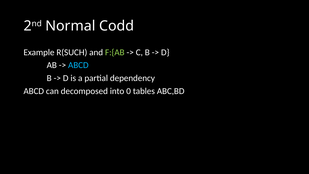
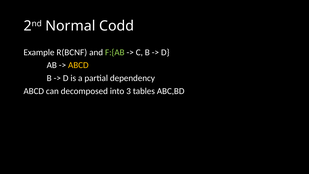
R(SUCH: R(SUCH -> R(BCNF
ABCD at (78, 65) colour: light blue -> yellow
0: 0 -> 3
